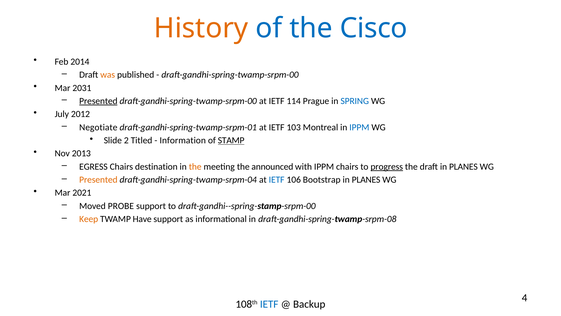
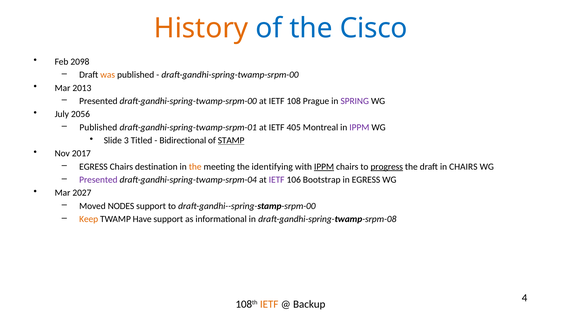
2014: 2014 -> 2098
2031: 2031 -> 2013
Presented at (98, 101) underline: present -> none
114: 114 -> 108
SPRING colour: blue -> purple
2012: 2012 -> 2056
Negotiate at (98, 127): Negotiate -> Published
103: 103 -> 405
IPPM at (359, 127) colour: blue -> purple
2: 2 -> 3
Information: Information -> Bidirectional
2013: 2013 -> 2017
announced: announced -> identifying
IPPM at (324, 166) underline: none -> present
draft in PLANES: PLANES -> CHAIRS
Presented at (98, 180) colour: orange -> purple
IETF at (277, 180) colour: blue -> purple
PLANES at (366, 180): PLANES -> EGRESS
2021: 2021 -> 2027
PROBE: PROBE -> NODES
IETF at (269, 304) colour: blue -> orange
